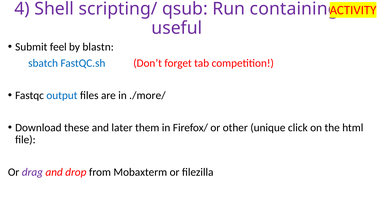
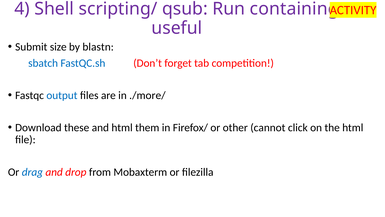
feel: feel -> size
and later: later -> html
unique: unique -> cannot
drag colour: purple -> blue
